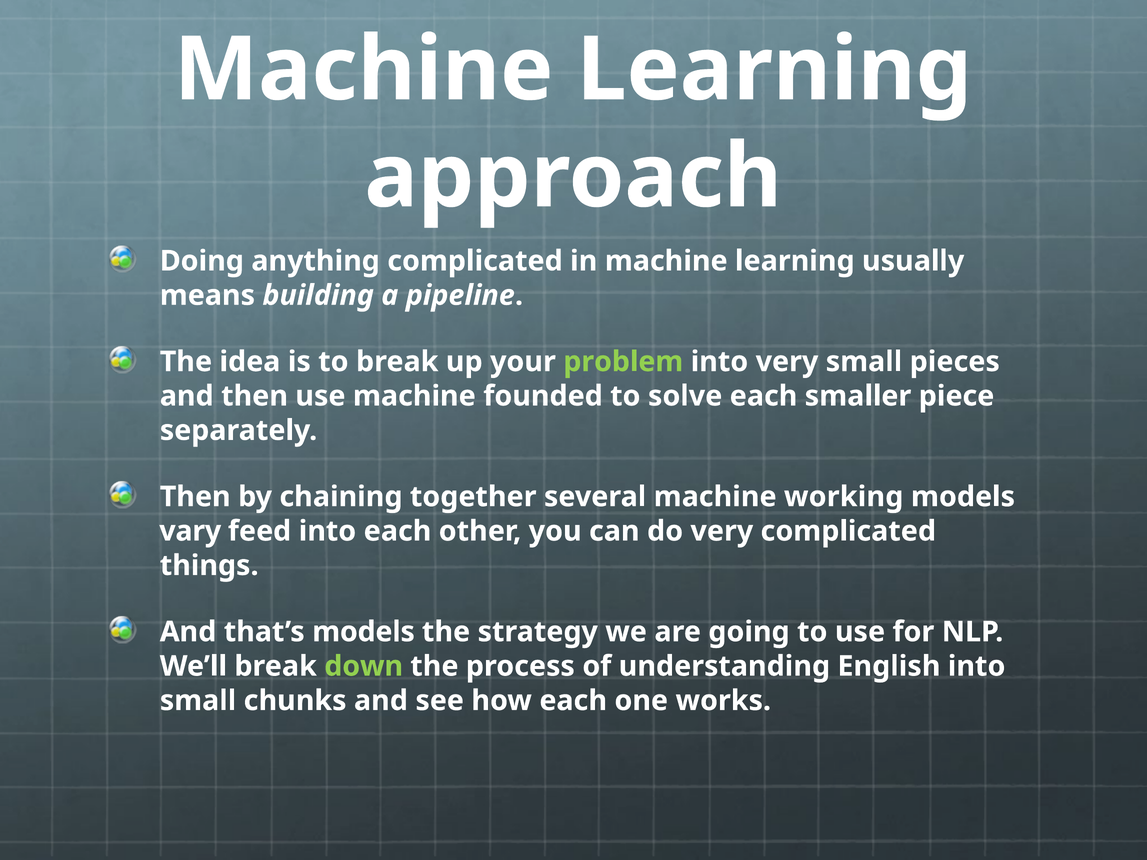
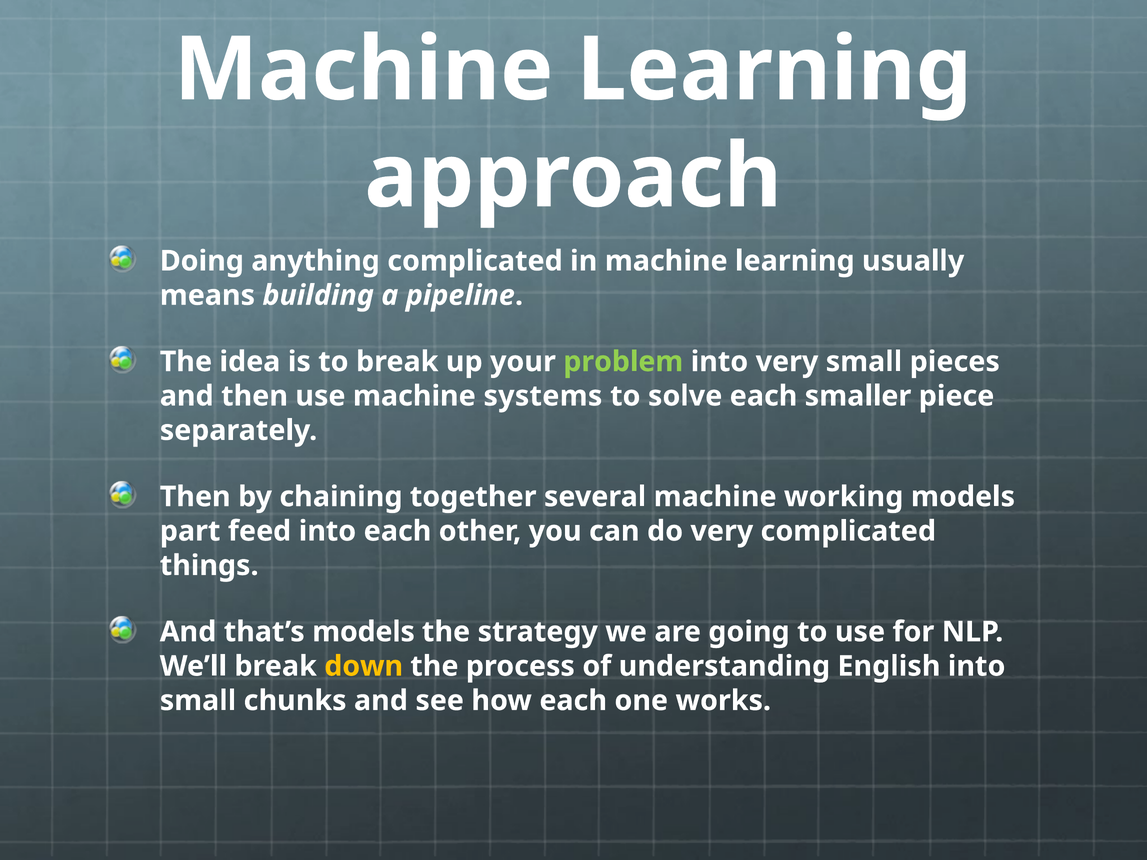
founded: founded -> systems
vary: vary -> part
down colour: light green -> yellow
